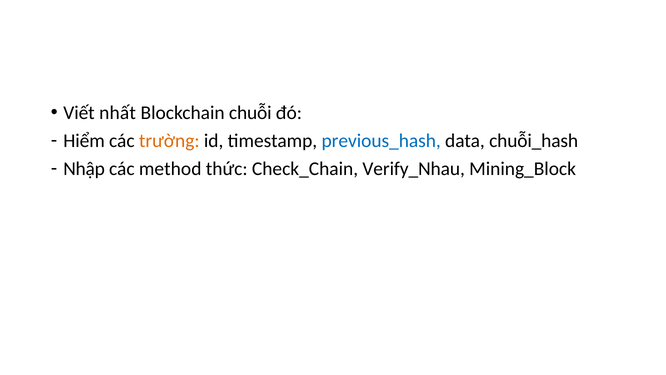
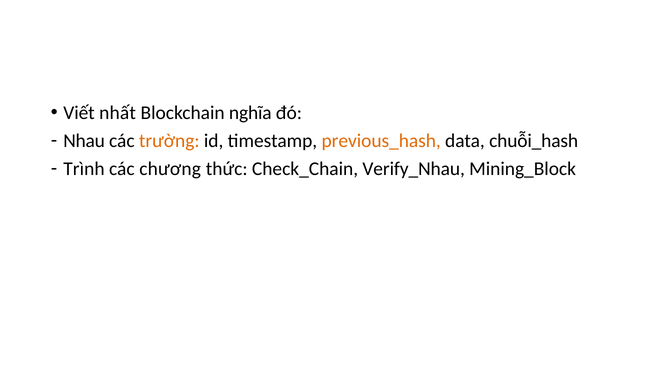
chuỗi: chuỗi -> nghĩa
Hiểm: Hiểm -> Nhau
previous_hash colour: blue -> orange
Nhập: Nhập -> Trình
method: method -> chương
